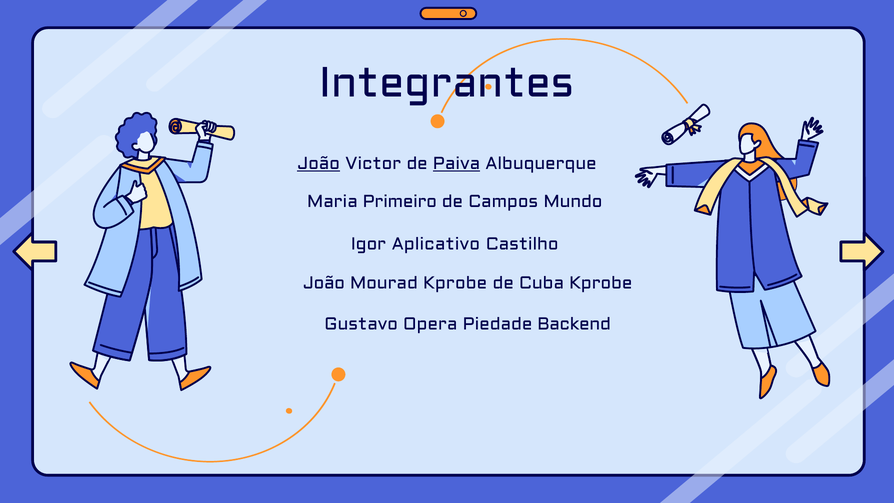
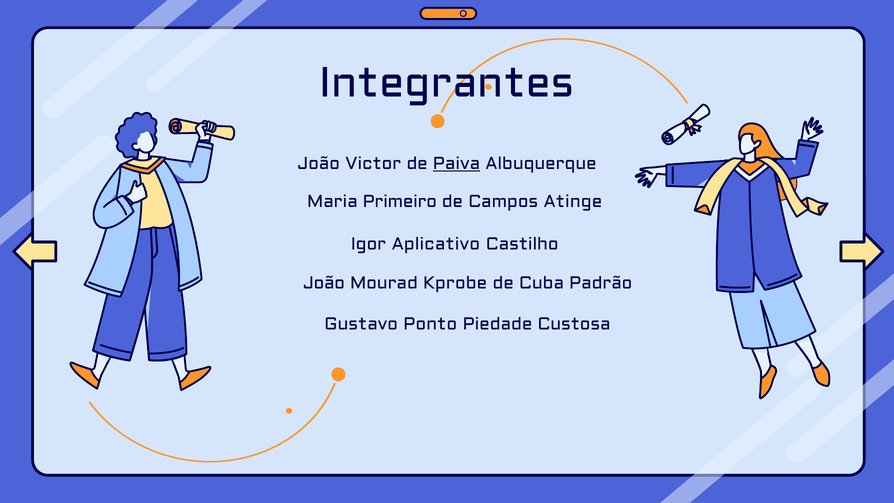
João at (318, 164) underline: present -> none
Mundo: Mundo -> Atinge
Cuba Kprobe: Kprobe -> Padrão
Opera: Opera -> Ponto
Backend: Backend -> Custosa
